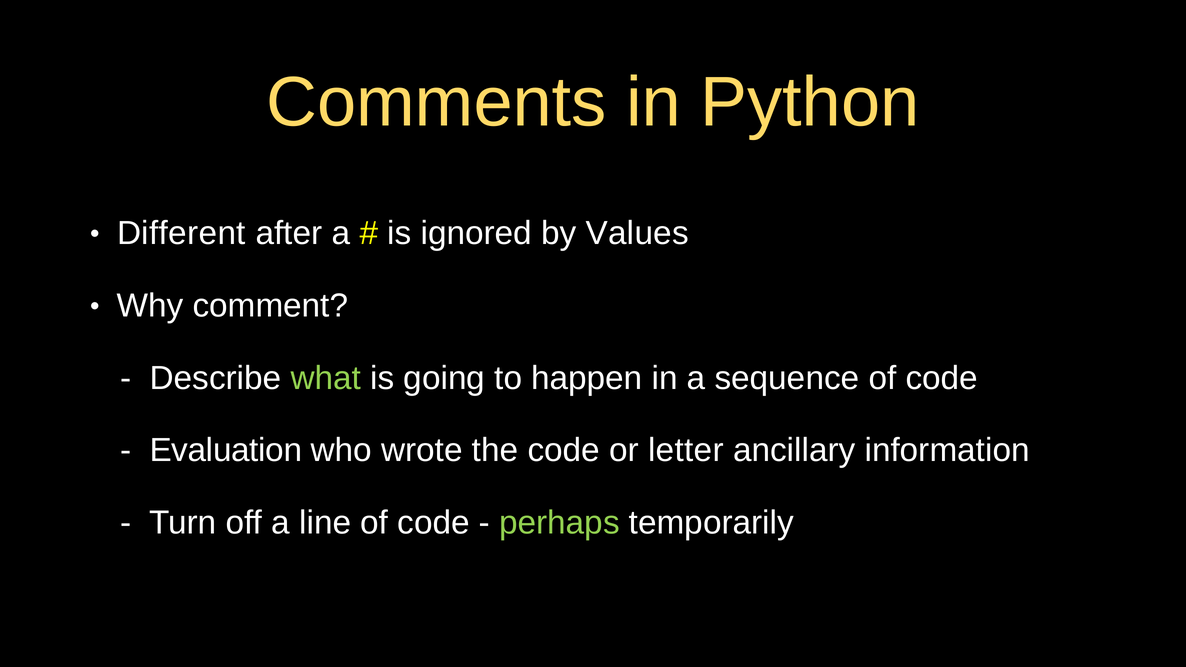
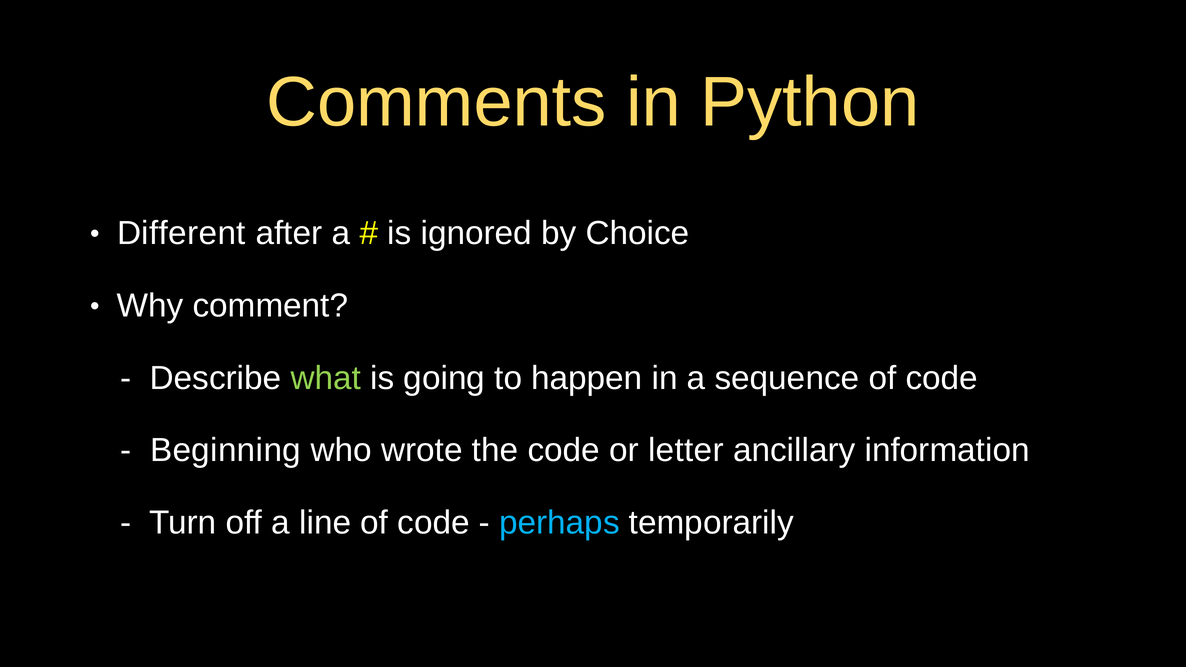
Values: Values -> Choice
Evaluation: Evaluation -> Beginning
perhaps colour: light green -> light blue
